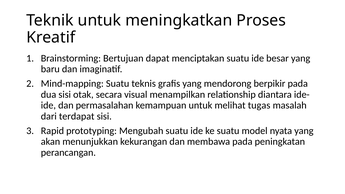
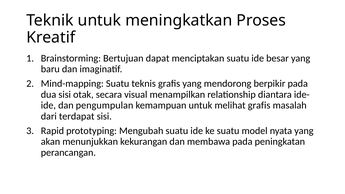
permasalahan: permasalahan -> pengumpulan
melihat tugas: tugas -> grafis
